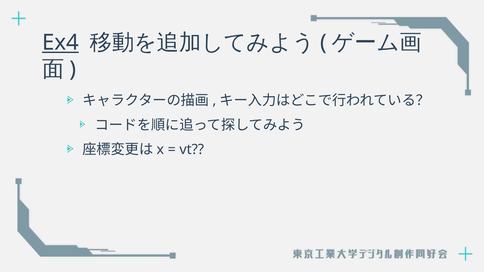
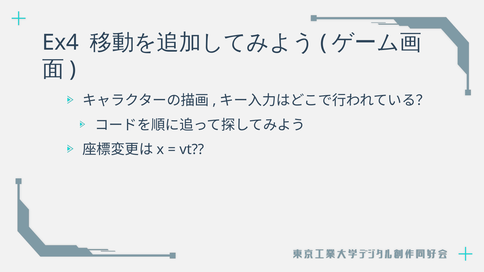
Ex4 underline: present -> none
